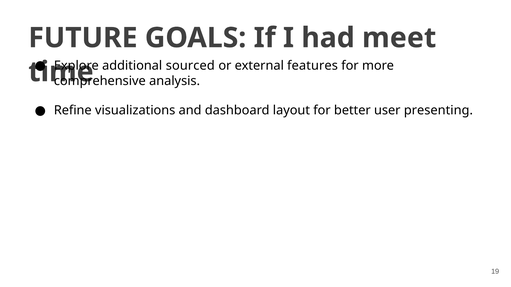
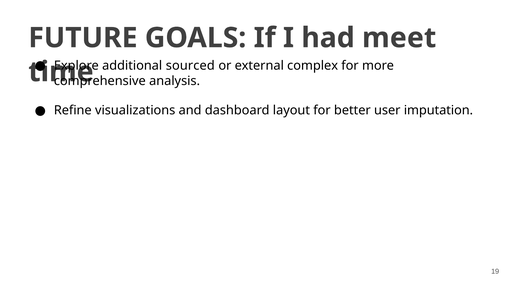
features: features -> complex
presenting: presenting -> imputation
